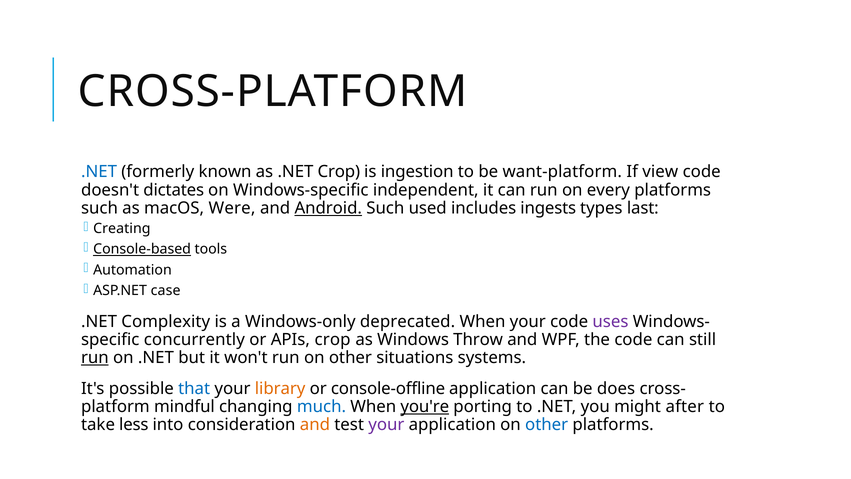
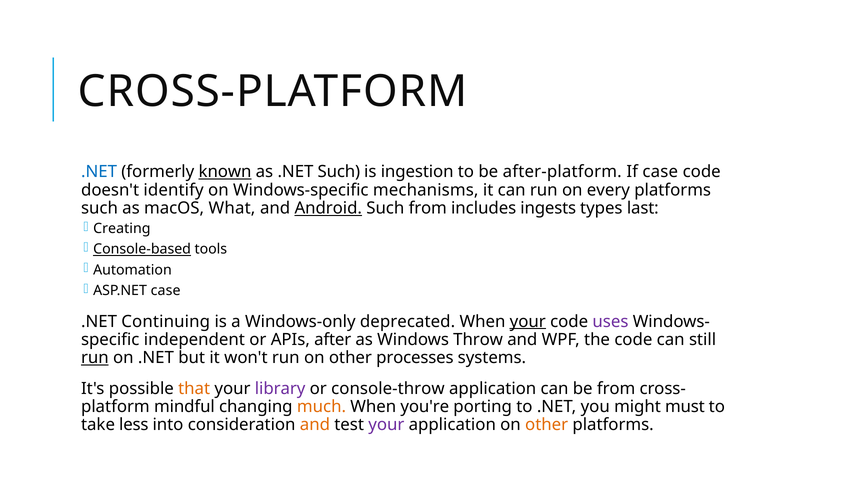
known underline: none -> present
.NET Crop: Crop -> Such
want-platform: want-platform -> after-platform
If view: view -> case
dictates: dictates -> identify
independent: independent -> mechanisms
Were: Were -> What
Such used: used -> from
Complexity: Complexity -> Continuing
your at (528, 321) underline: none -> present
concurrently: concurrently -> independent
APIs crop: crop -> after
situations: situations -> processes
that colour: blue -> orange
library colour: orange -> purple
console-offline: console-offline -> console-throw
be does: does -> from
much colour: blue -> orange
you're underline: present -> none
after: after -> must
other at (547, 425) colour: blue -> orange
